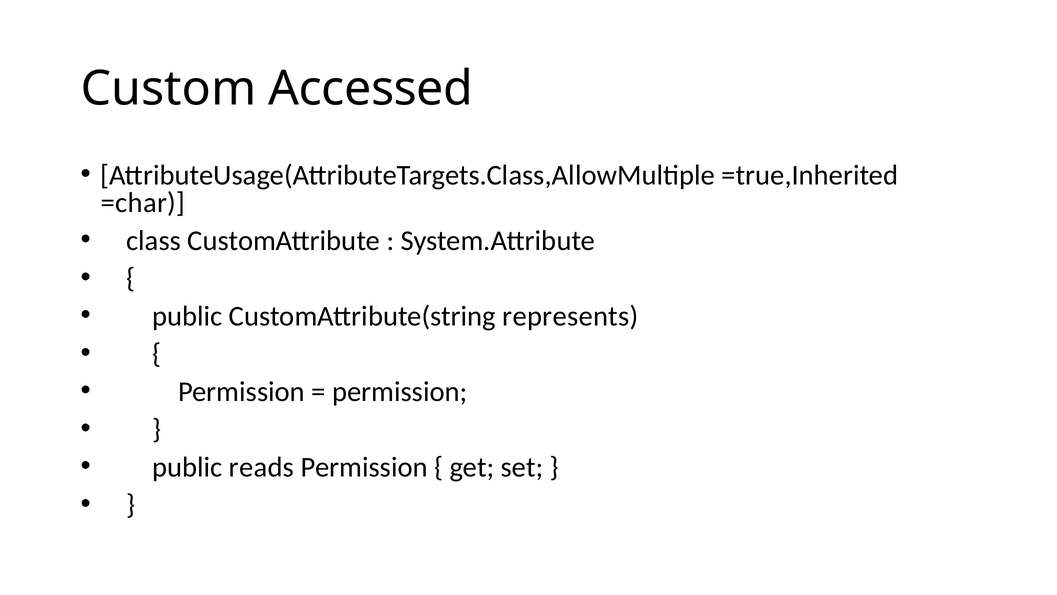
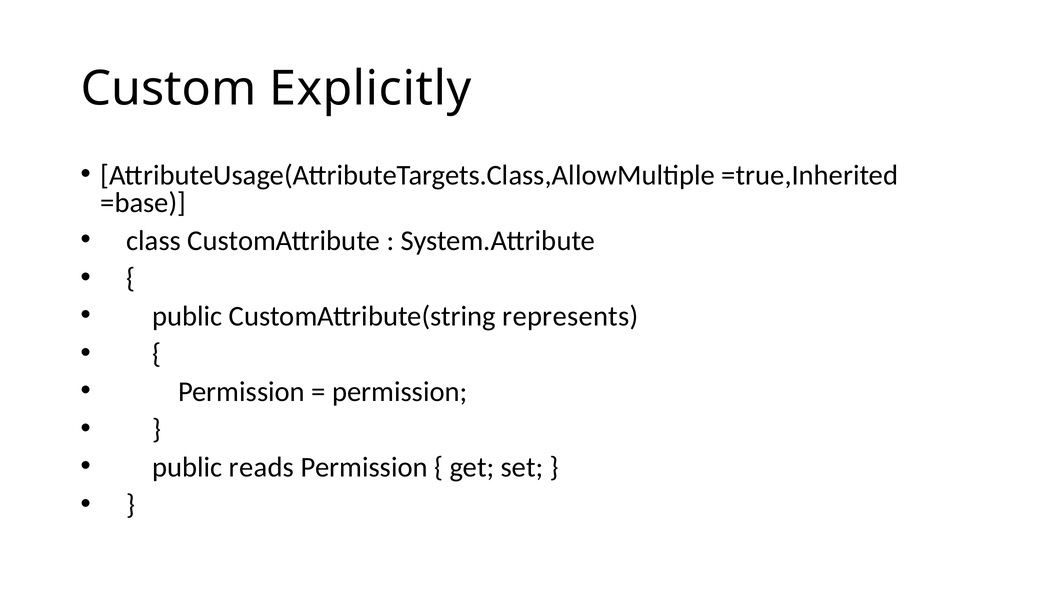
Accessed: Accessed -> Explicitly
=char: =char -> =base
